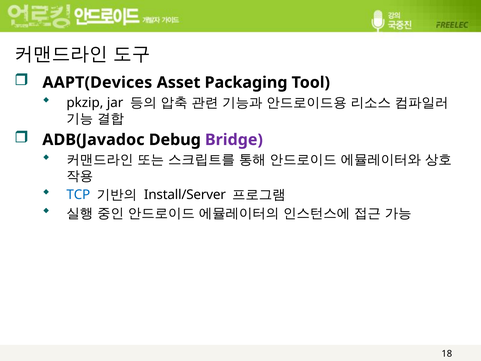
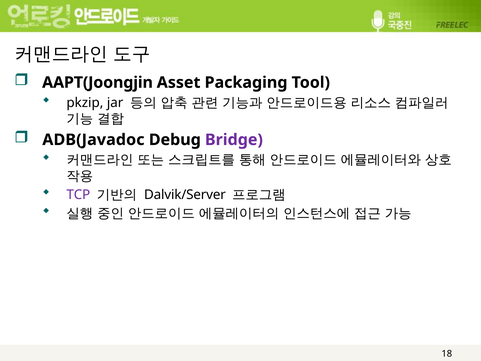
AAPT(Devices: AAPT(Devices -> AAPT(Joongjin
TCP colour: blue -> purple
Install/Server: Install/Server -> Dalvik/Server
